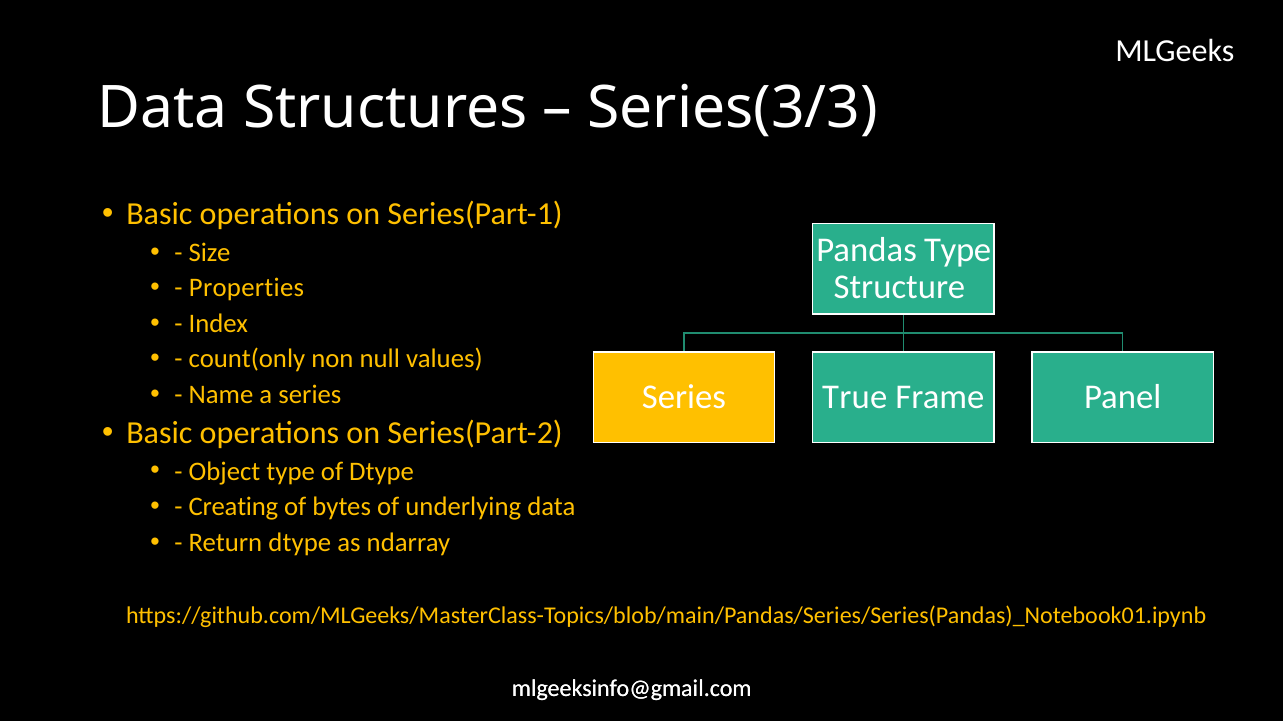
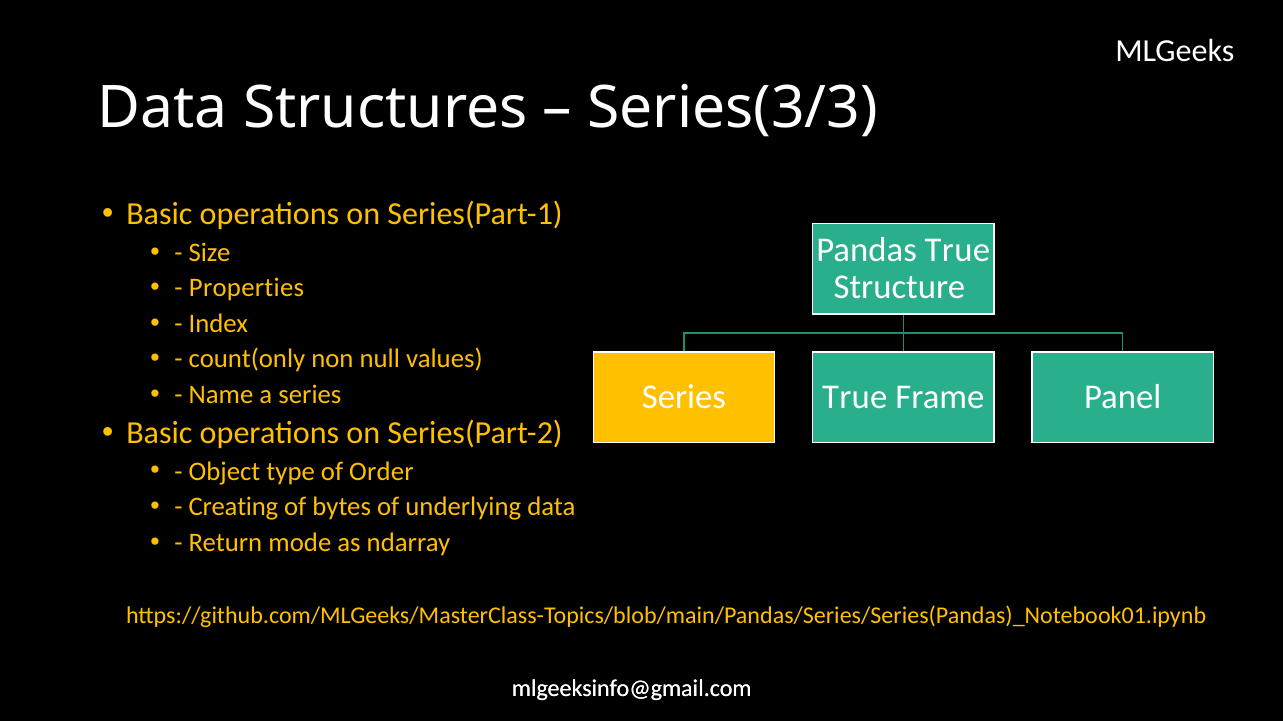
Type at (958, 250): Type -> True
of Dtype: Dtype -> Order
Return dtype: dtype -> mode
